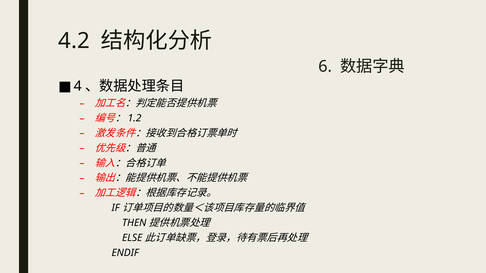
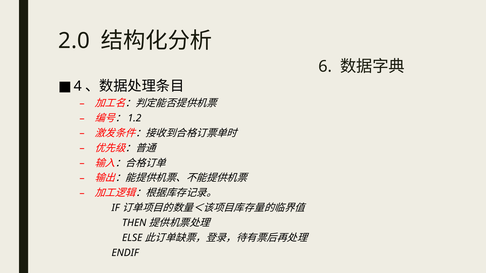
4.2: 4.2 -> 2.0
